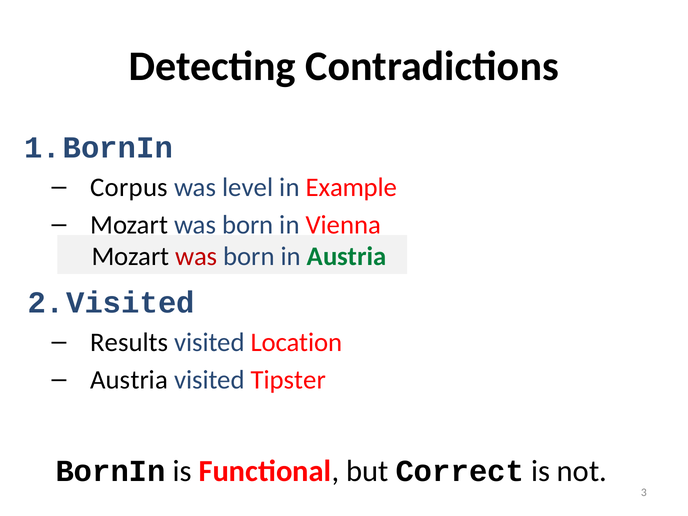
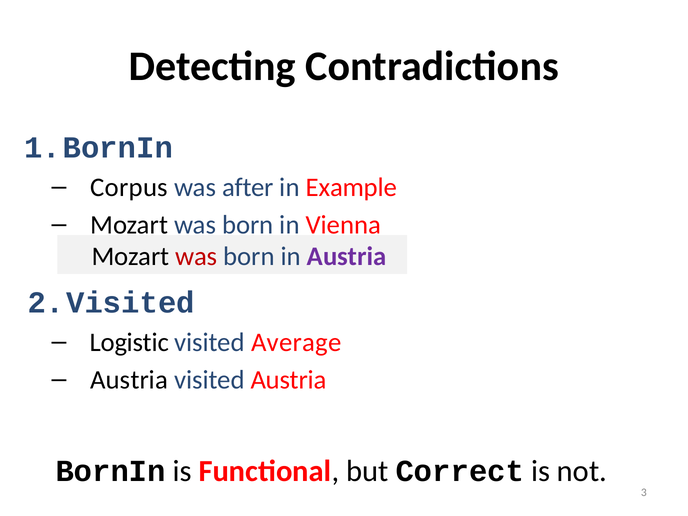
level: level -> after
Austria at (347, 256) colour: green -> purple
Results: Results -> Logistic
Location: Location -> Average
visited Tipster: Tipster -> Austria
